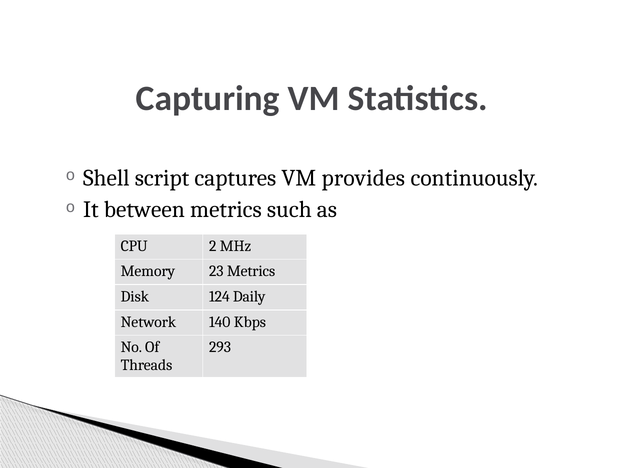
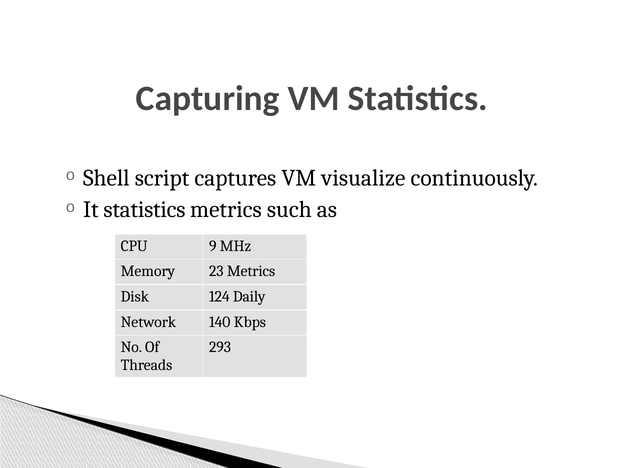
provides: provides -> visualize
It between: between -> statistics
2: 2 -> 9
